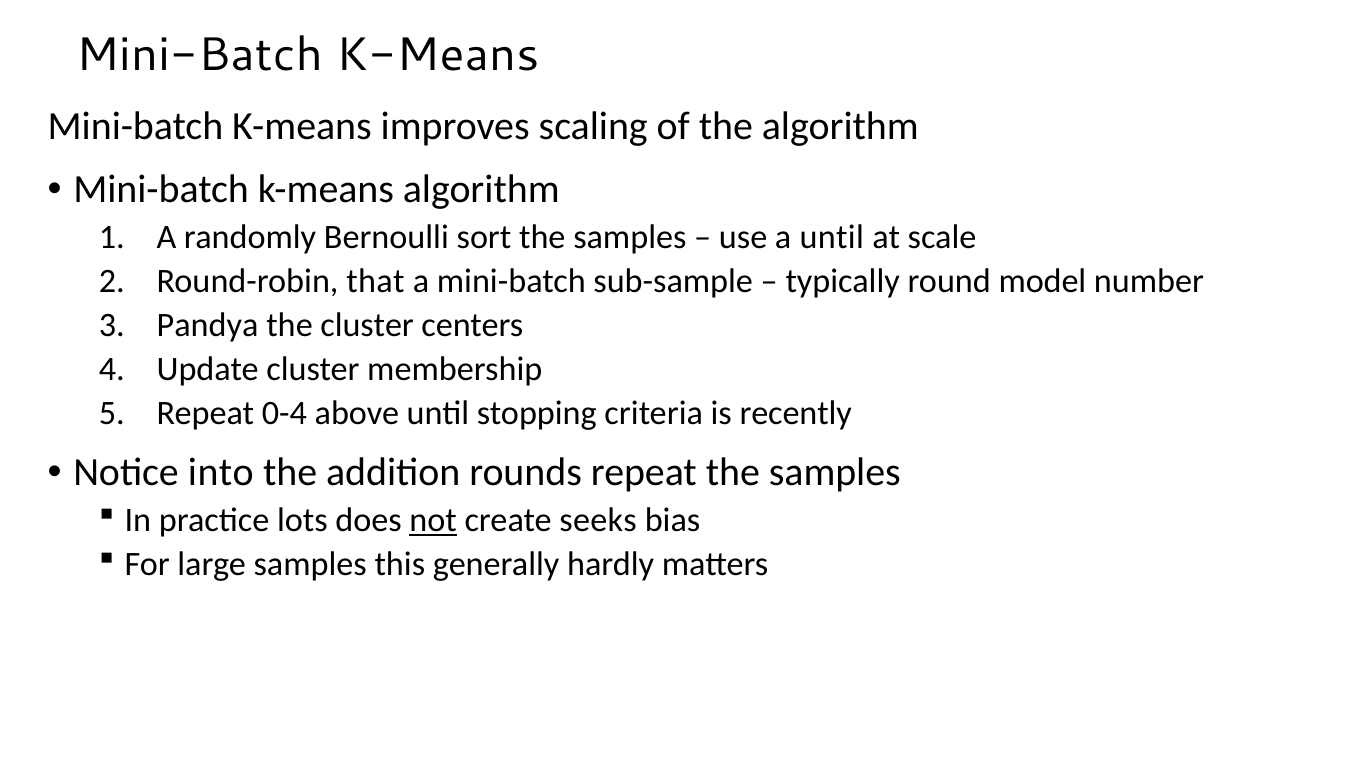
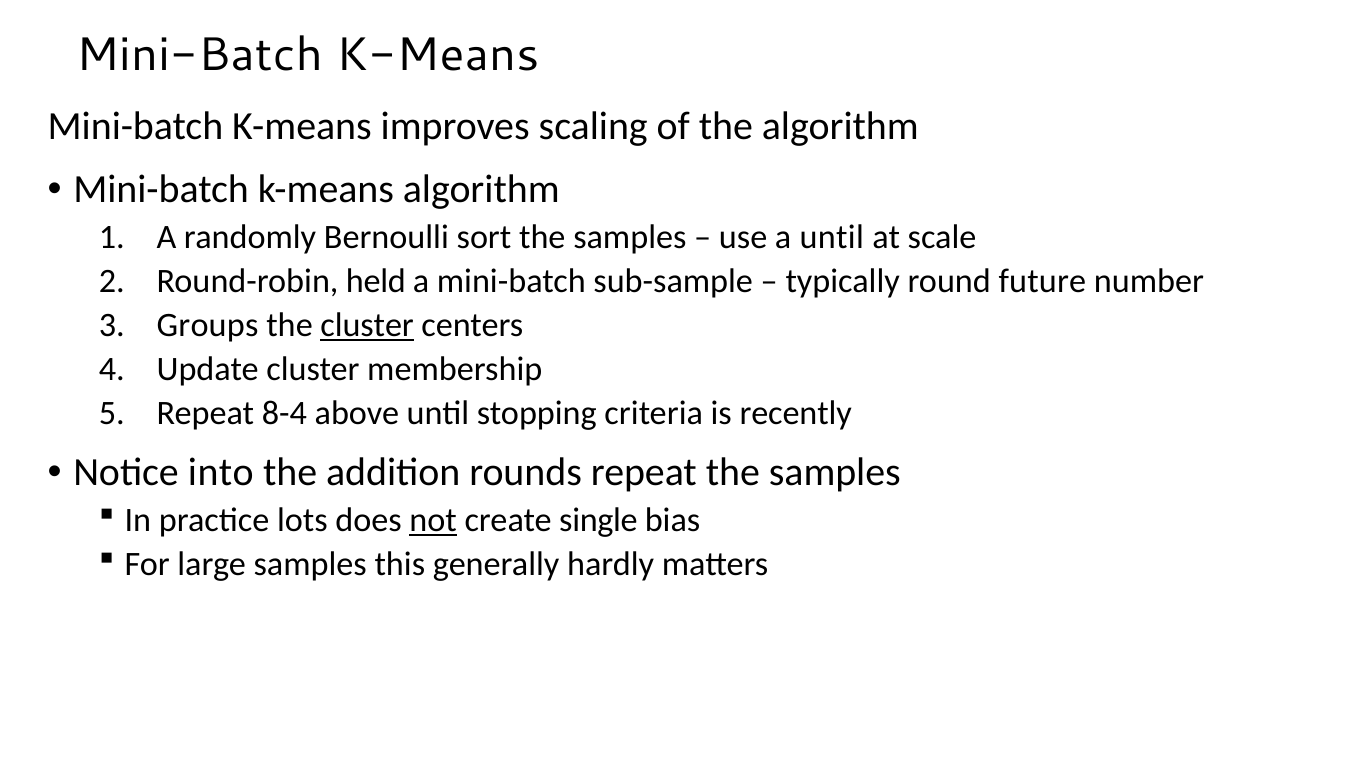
that: that -> held
model: model -> future
Pandya: Pandya -> Groups
cluster at (367, 325) underline: none -> present
0-4: 0-4 -> 8-4
seeks: seeks -> single
